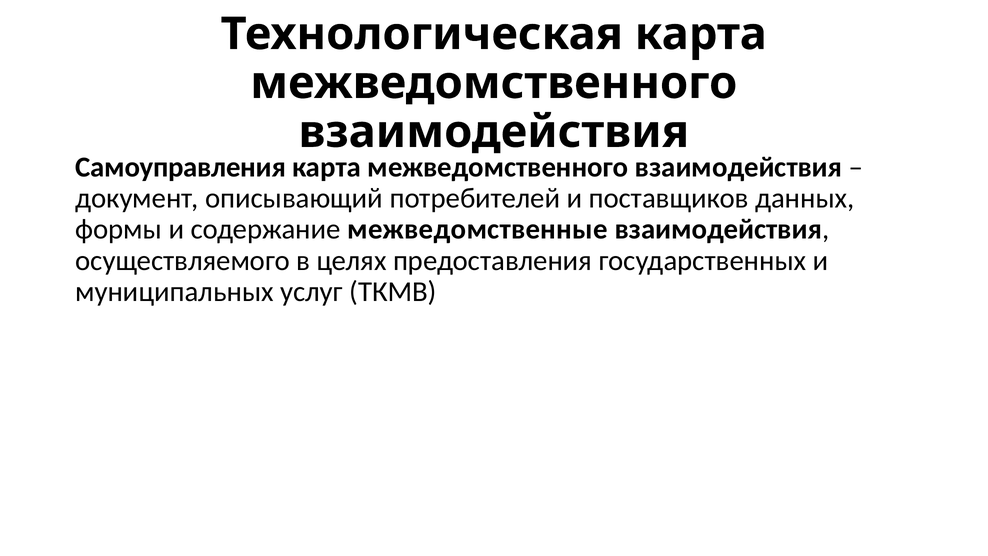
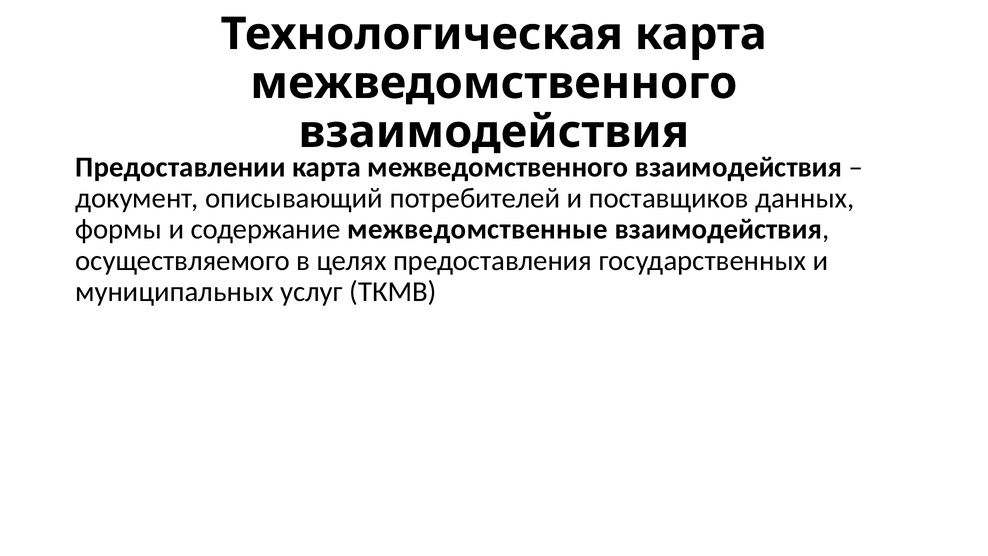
Самоуправления: Самоуправления -> Предоставлении
